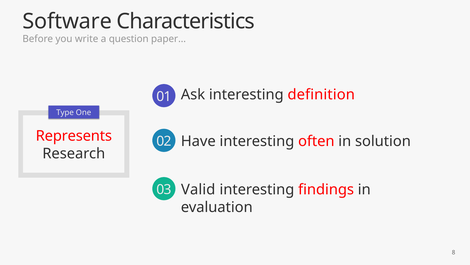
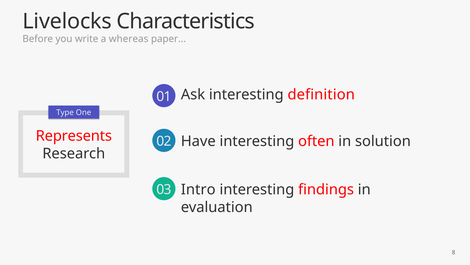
Software: Software -> Livelocks
question: question -> whereas
Valid: Valid -> Intro
